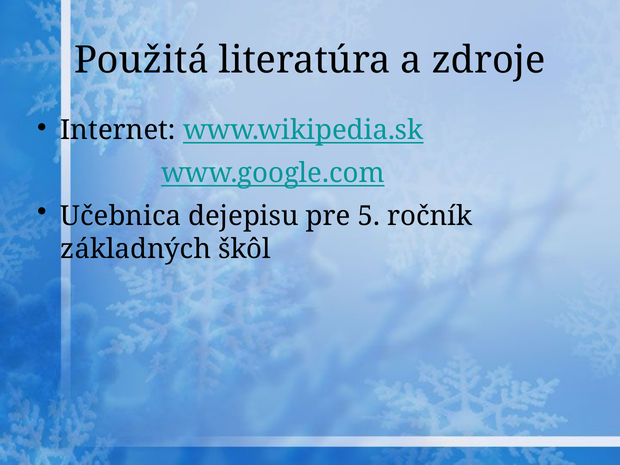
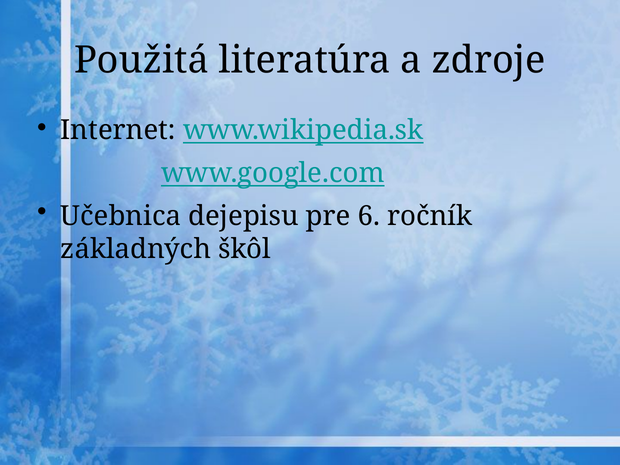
5: 5 -> 6
